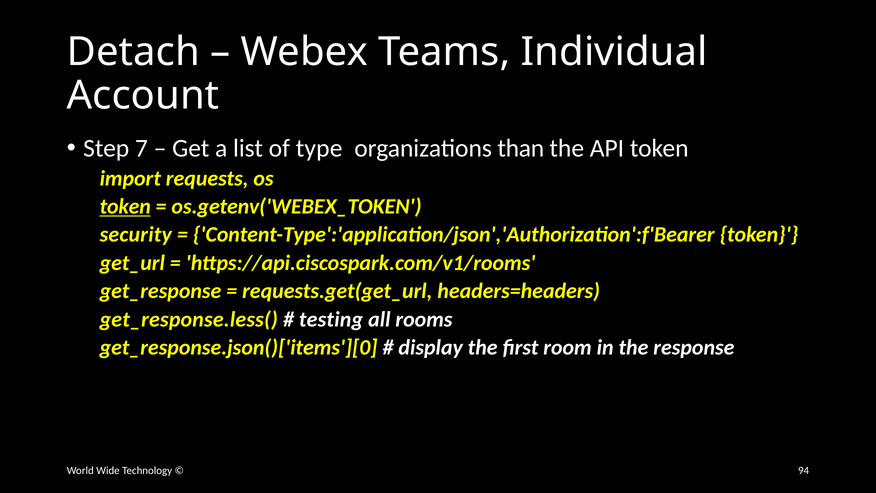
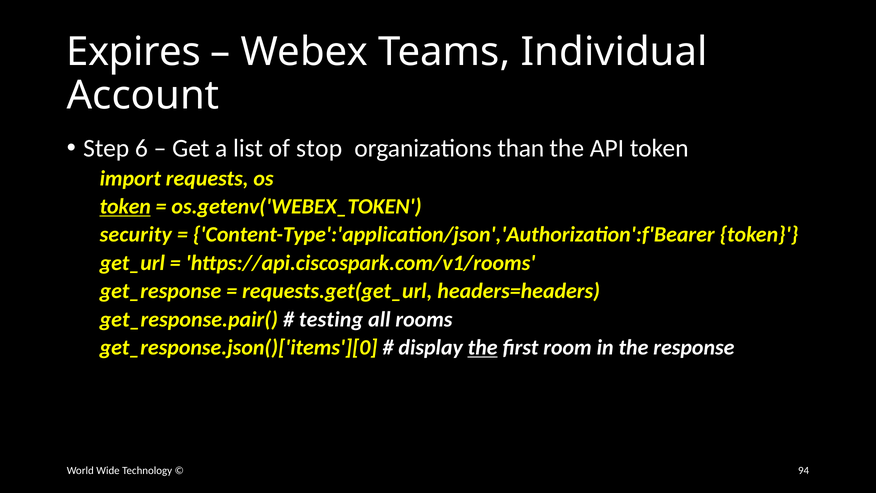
Detach: Detach -> Expires
7: 7 -> 6
type: type -> stop
get_response.less(: get_response.less( -> get_response.pair(
the at (483, 347) underline: none -> present
